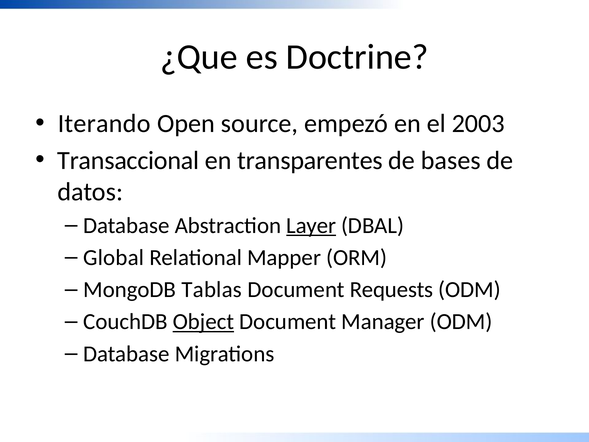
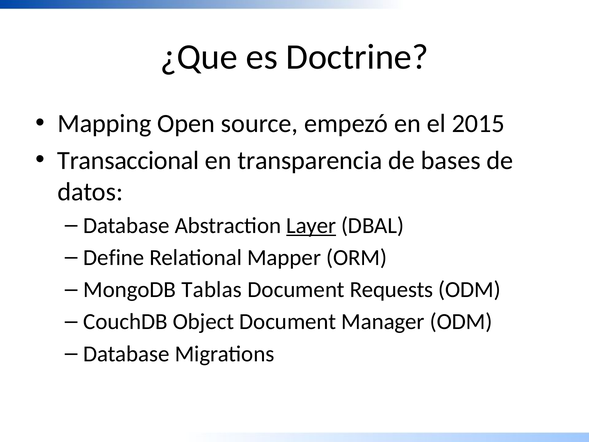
Iterando: Iterando -> Mapping
2003: 2003 -> 2015
transparentes: transparentes -> transparencia
Global: Global -> Define
Object underline: present -> none
